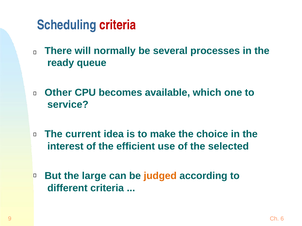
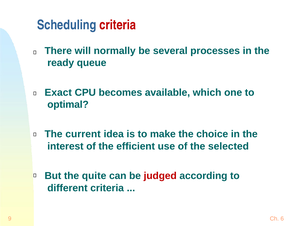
Other: Other -> Exact
service: service -> optimal
large: large -> quite
judged colour: orange -> red
